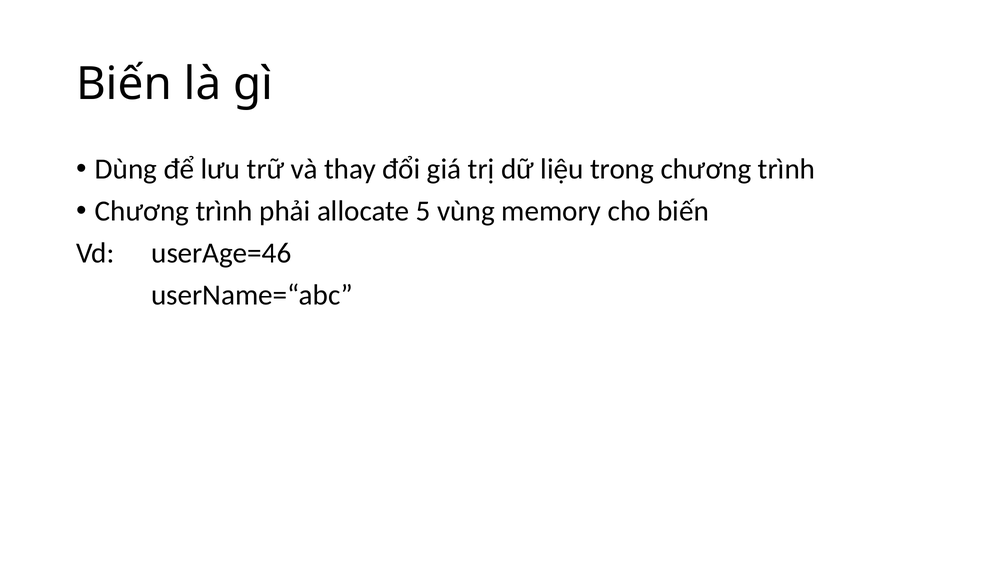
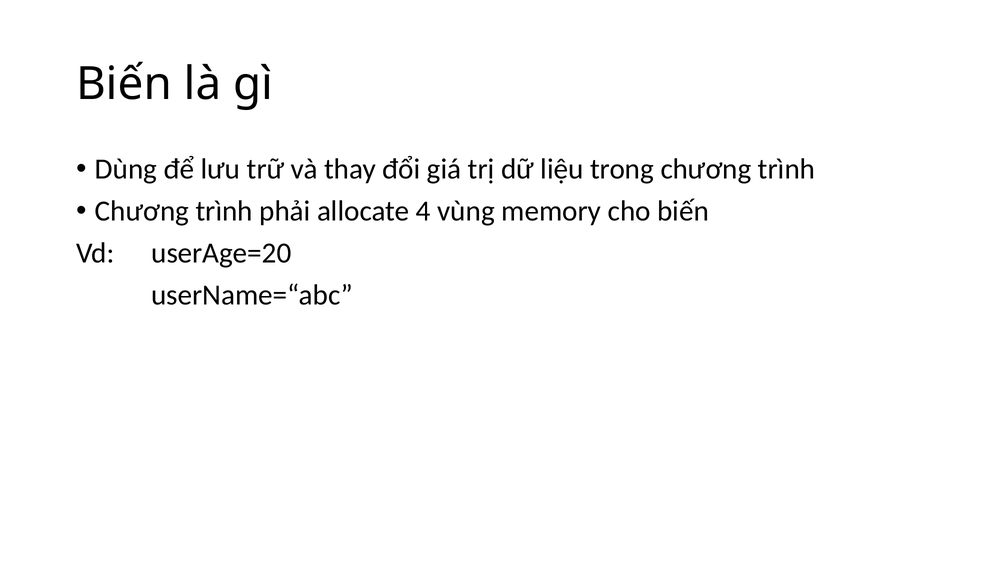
5: 5 -> 4
userAge=46: userAge=46 -> userAge=20
